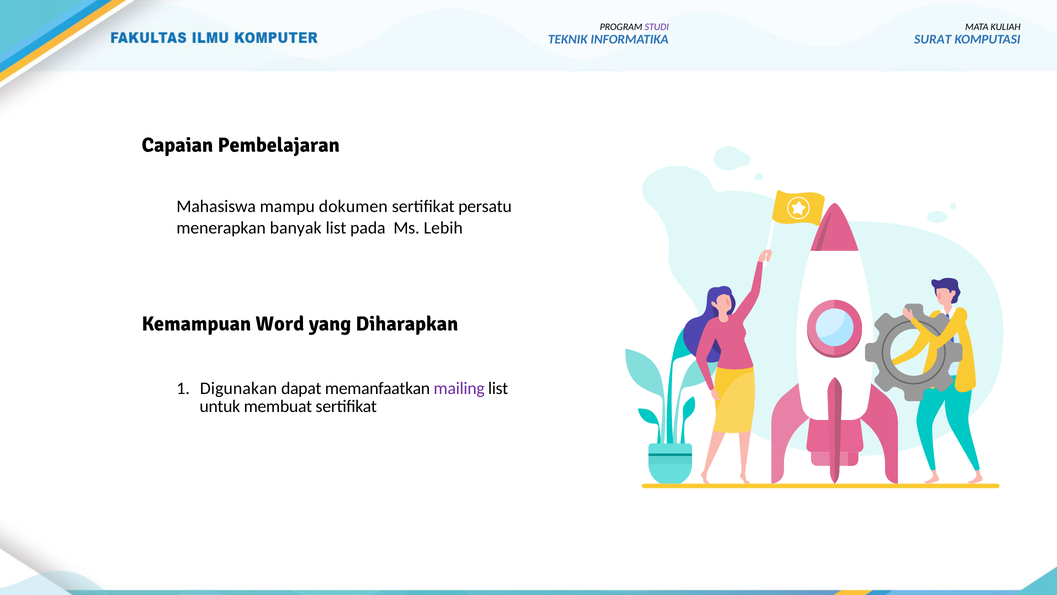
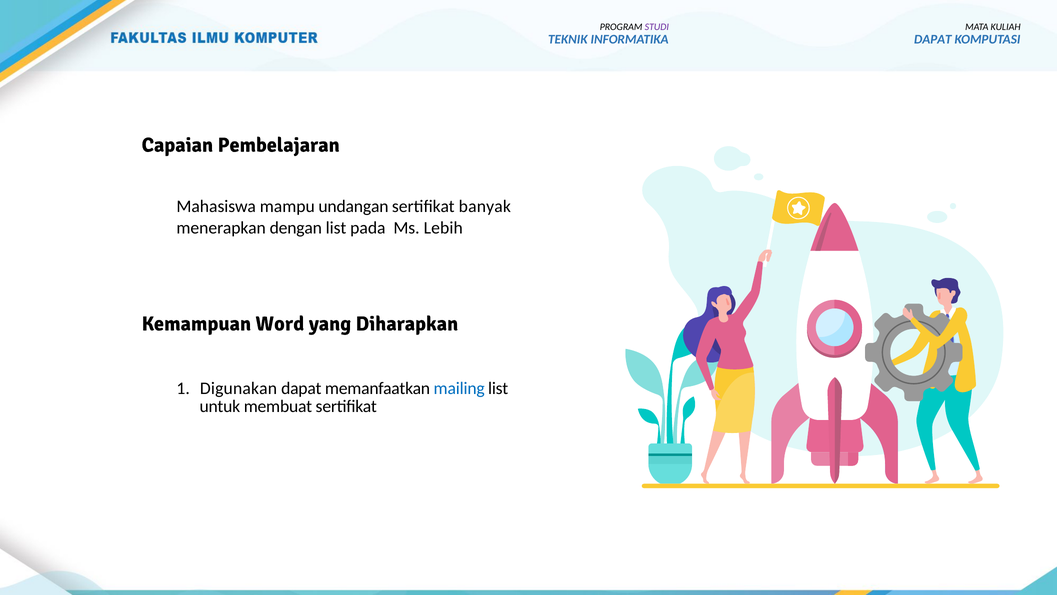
SURAT at (933, 39): SURAT -> DAPAT
dokumen: dokumen -> undangan
persatu: persatu -> banyak
banyak: banyak -> dengan
mailing colour: purple -> blue
